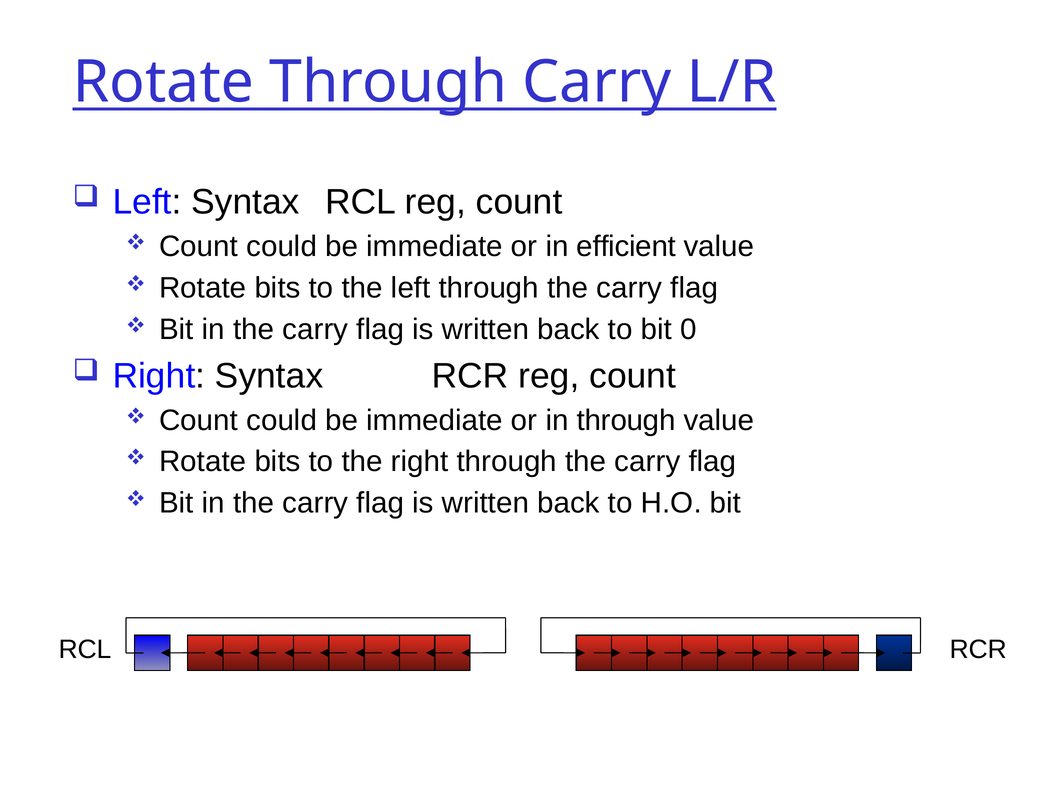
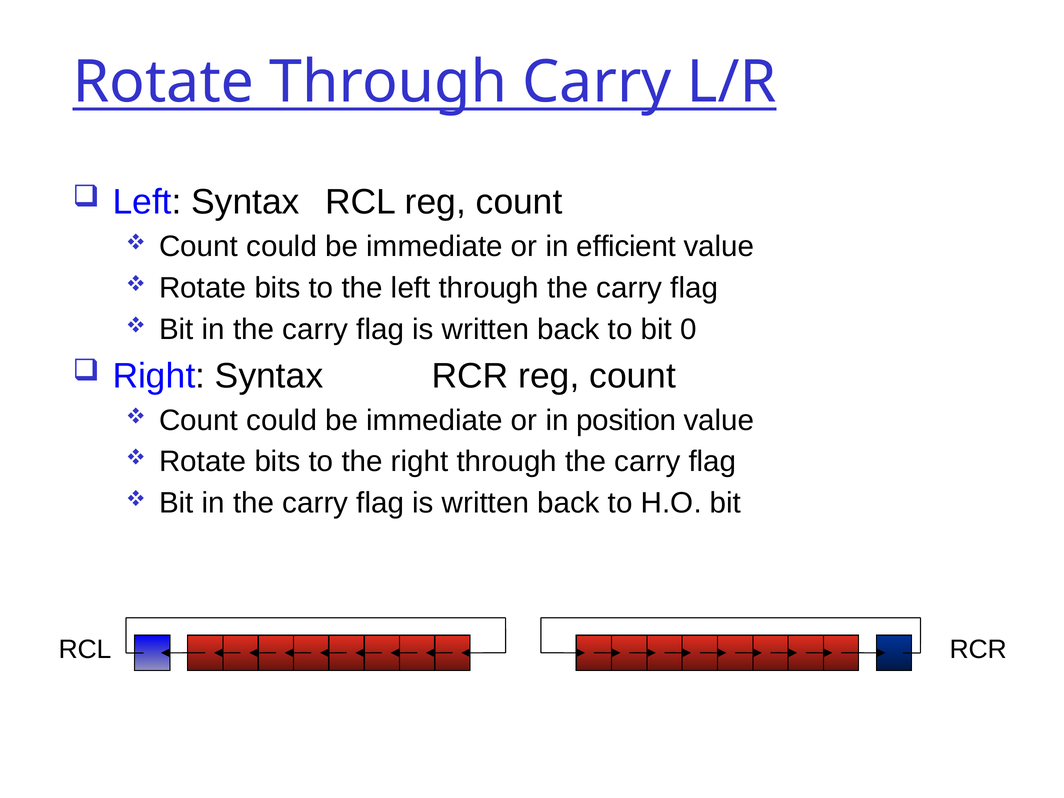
in through: through -> position
